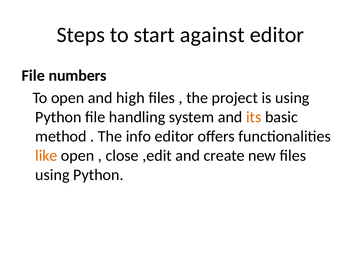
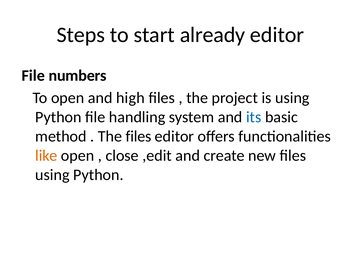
against: against -> already
its colour: orange -> blue
The info: info -> files
